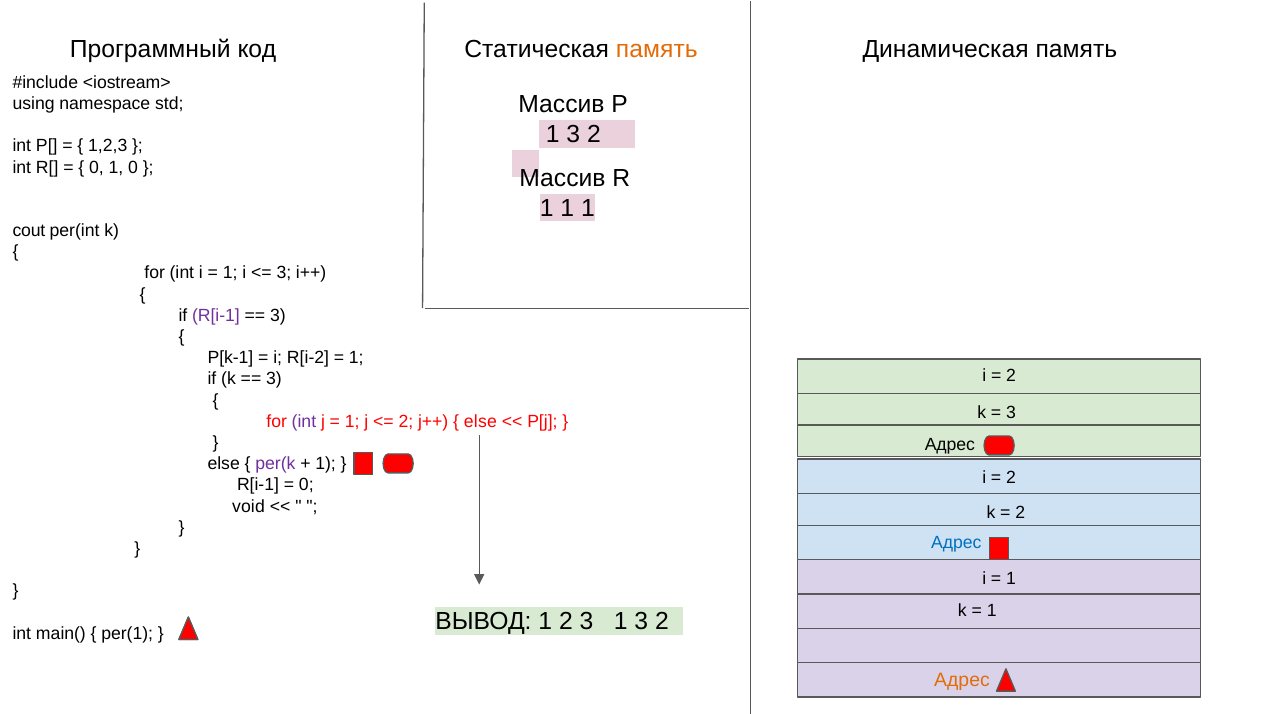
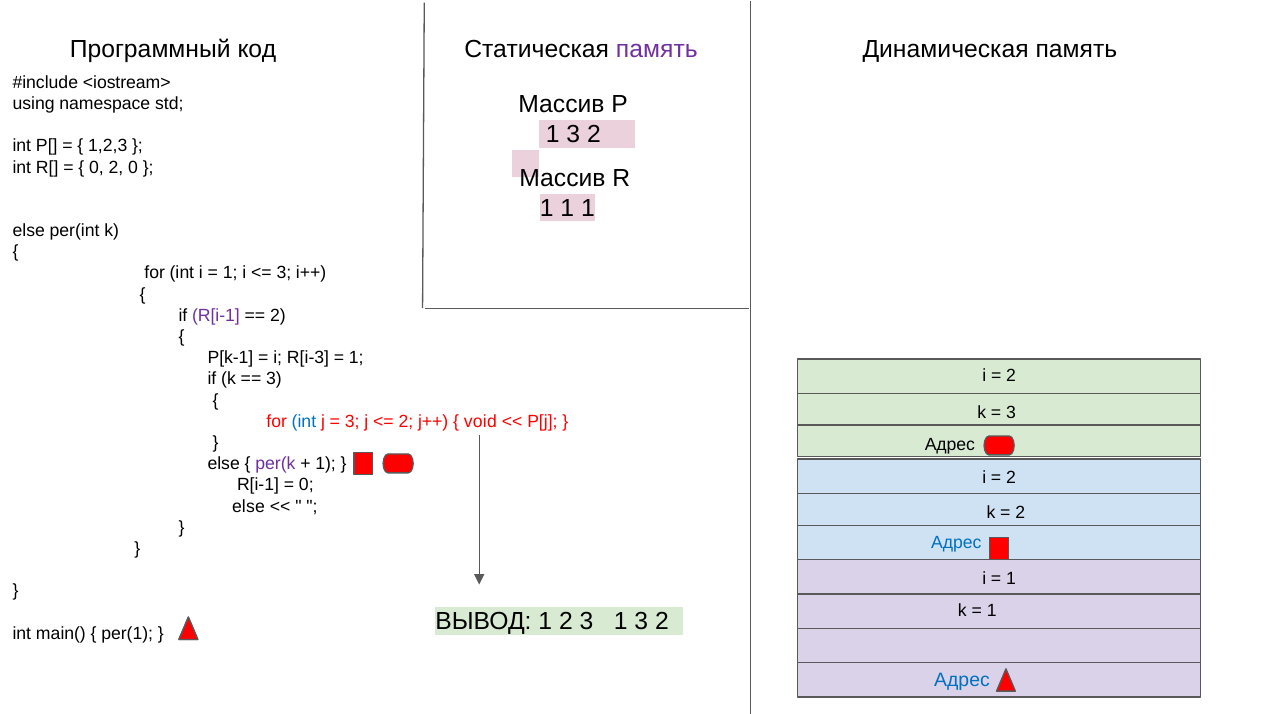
память at (657, 49) colour: orange -> purple
0 1: 1 -> 2
cout at (29, 231): cout -> else
3 at (278, 315): 3 -> 2
R[i-2: R[i-2 -> R[i-3
int at (304, 421) colour: purple -> blue
1 at (352, 421): 1 -> 3
else at (480, 421): else -> void
void at (248, 506): void -> else
Адрес at (962, 680) colour: orange -> blue
